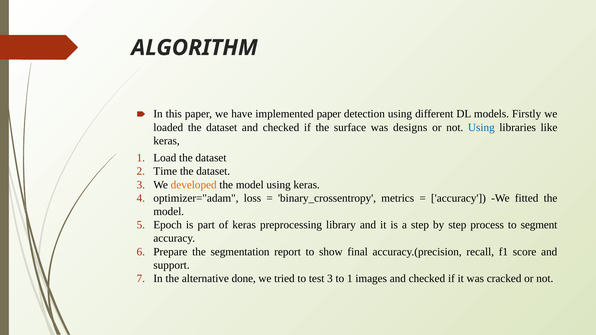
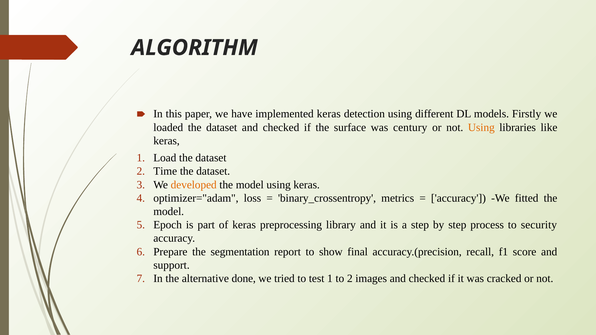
implemented paper: paper -> keras
designs: designs -> century
Using at (481, 127) colour: blue -> orange
segment: segment -> security
test 3: 3 -> 1
to 1: 1 -> 2
